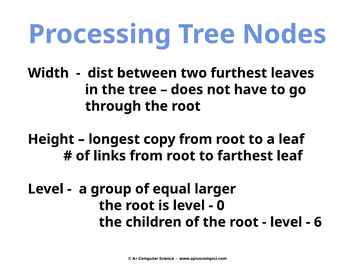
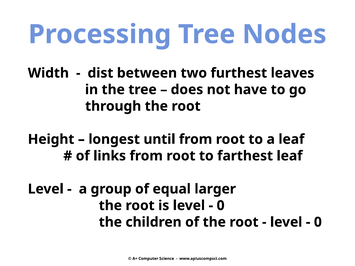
copy: copy -> until
6 at (318, 222): 6 -> 0
